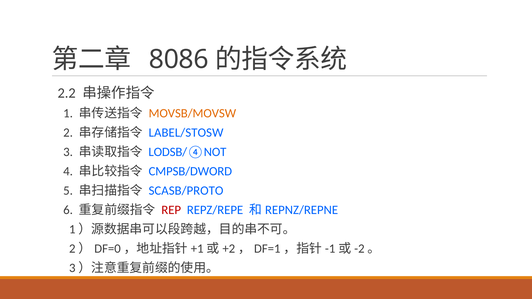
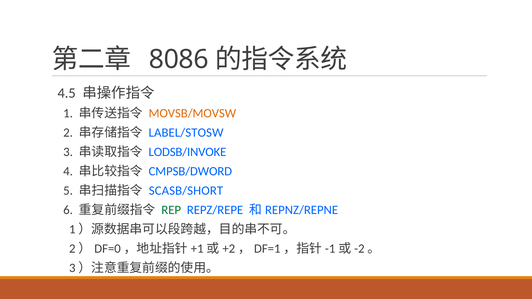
2.2: 2.2 -> 4.5
LODSB/④NOT: LODSB/④NOT -> LODSB/INVOKE
SCASB/PROTO: SCASB/PROTO -> SCASB/SHORT
REP colour: red -> green
